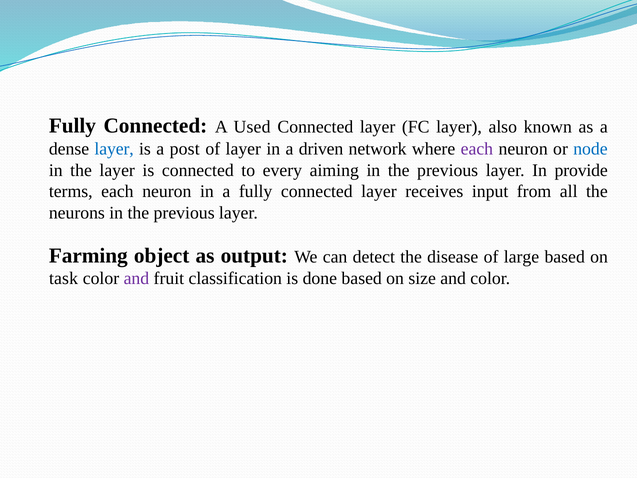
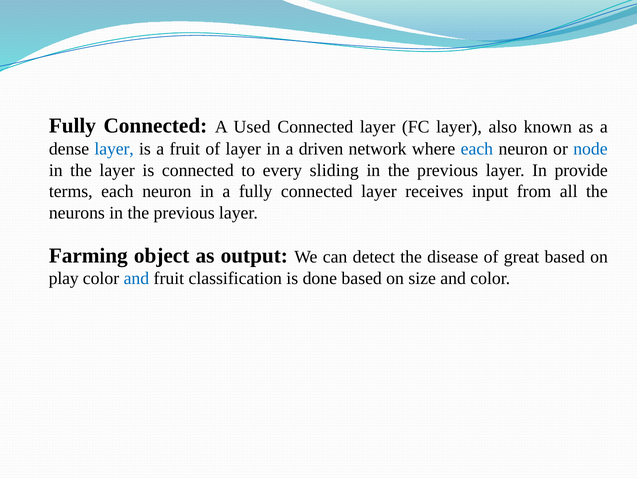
a post: post -> fruit
each at (477, 149) colour: purple -> blue
aiming: aiming -> sliding
large: large -> great
task: task -> play
and at (136, 278) colour: purple -> blue
